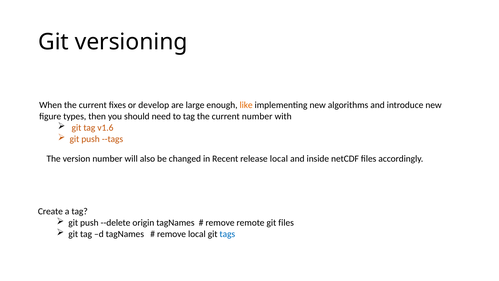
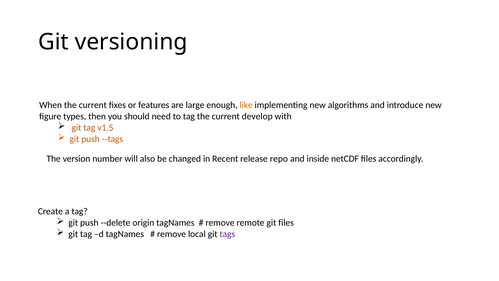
develop: develop -> features
current number: number -> develop
v1.6: v1.6 -> v1.5
release local: local -> repo
tags colour: blue -> purple
